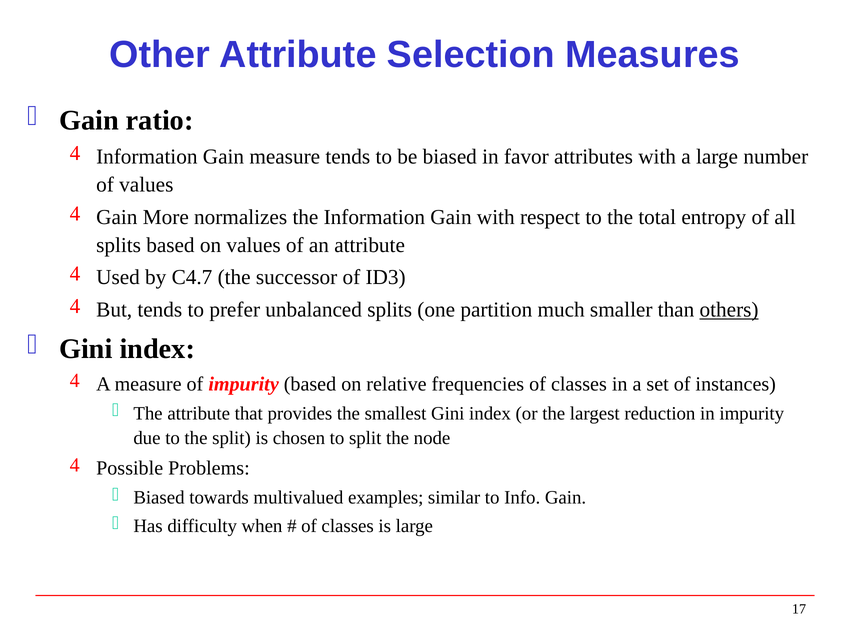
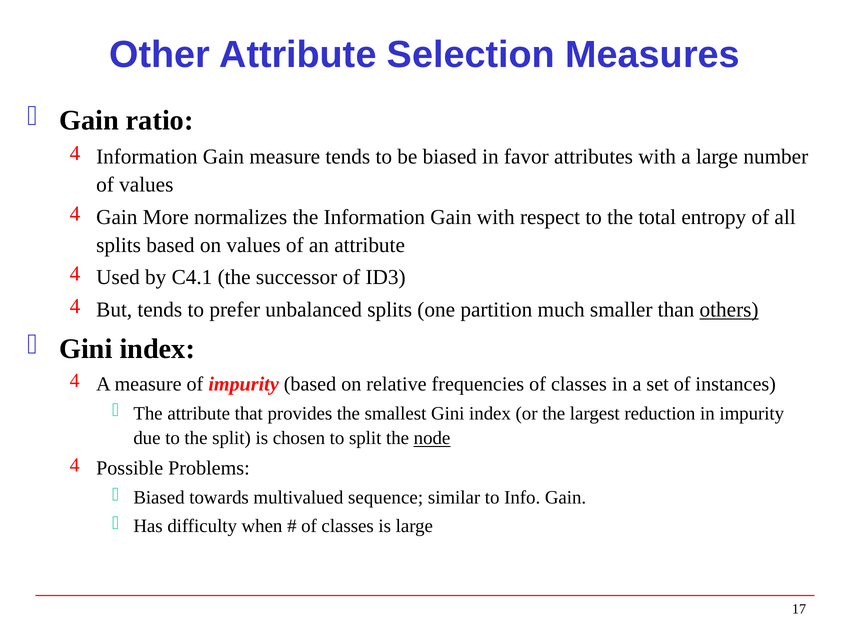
C4.7: C4.7 -> C4.1
node underline: none -> present
examples: examples -> sequence
